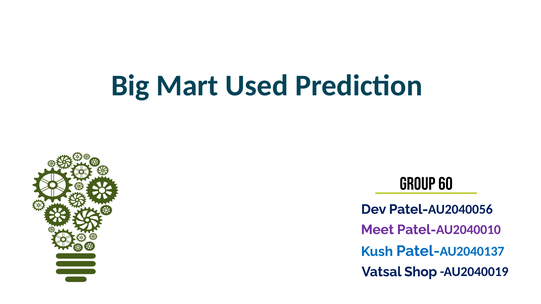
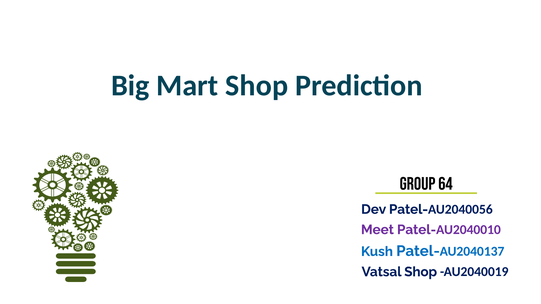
Mart Used: Used -> Shop
60: 60 -> 64
